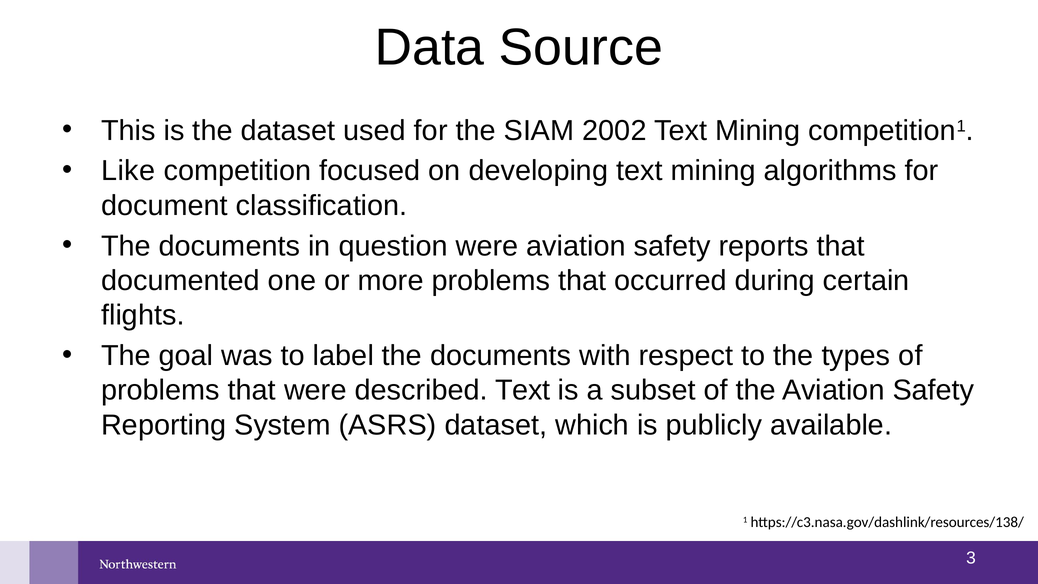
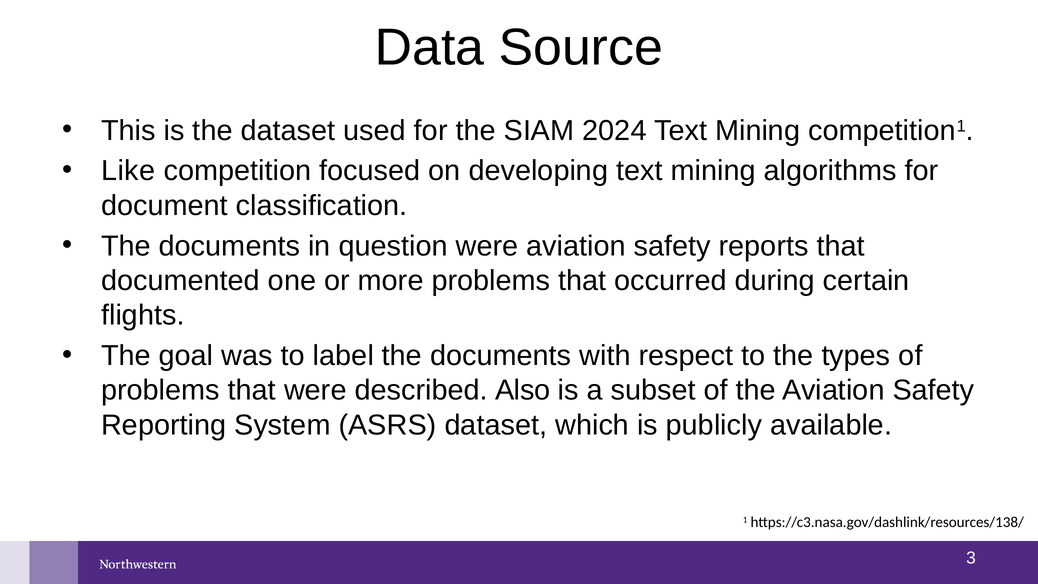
2002: 2002 -> 2024
described Text: Text -> Also
